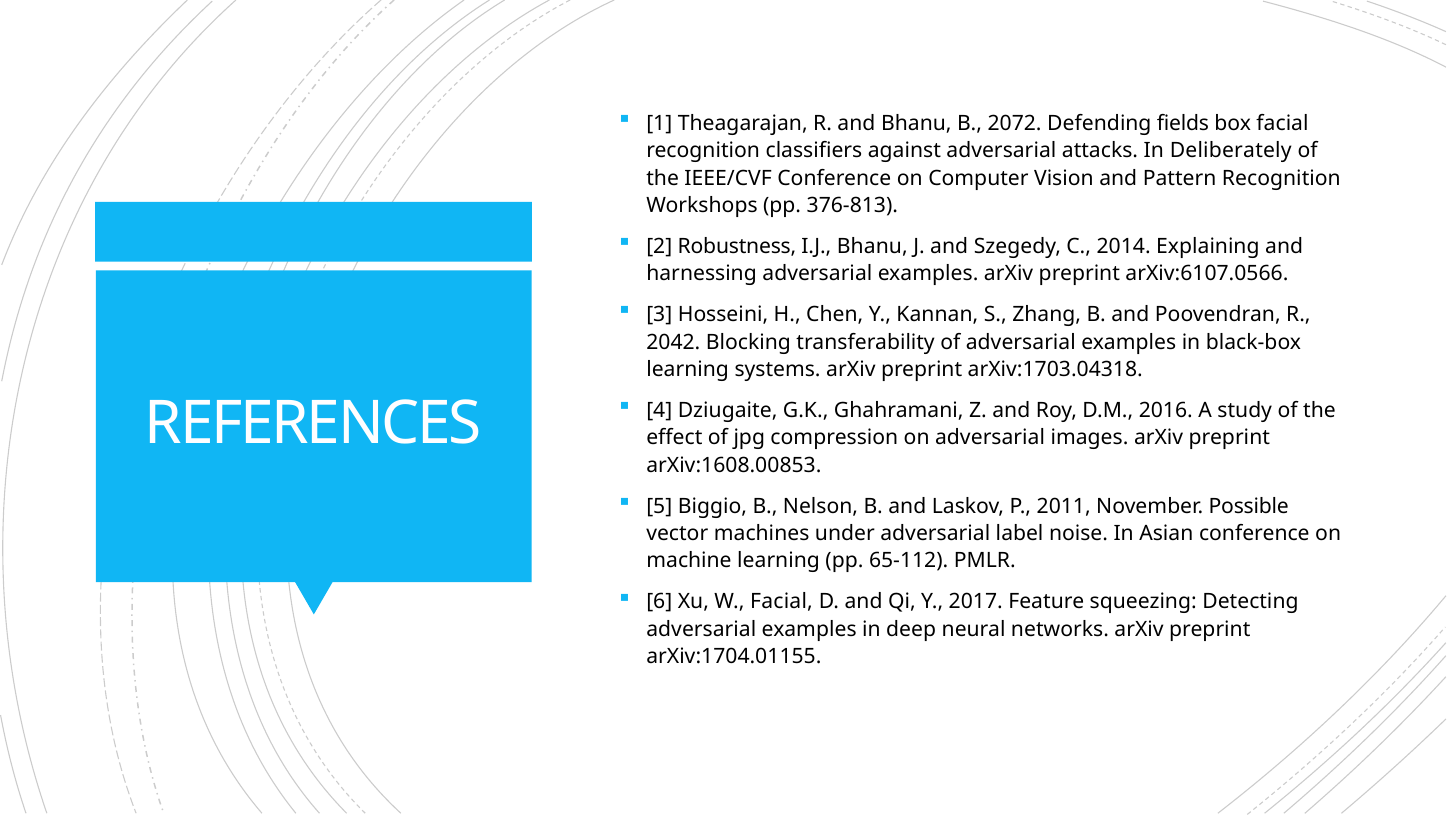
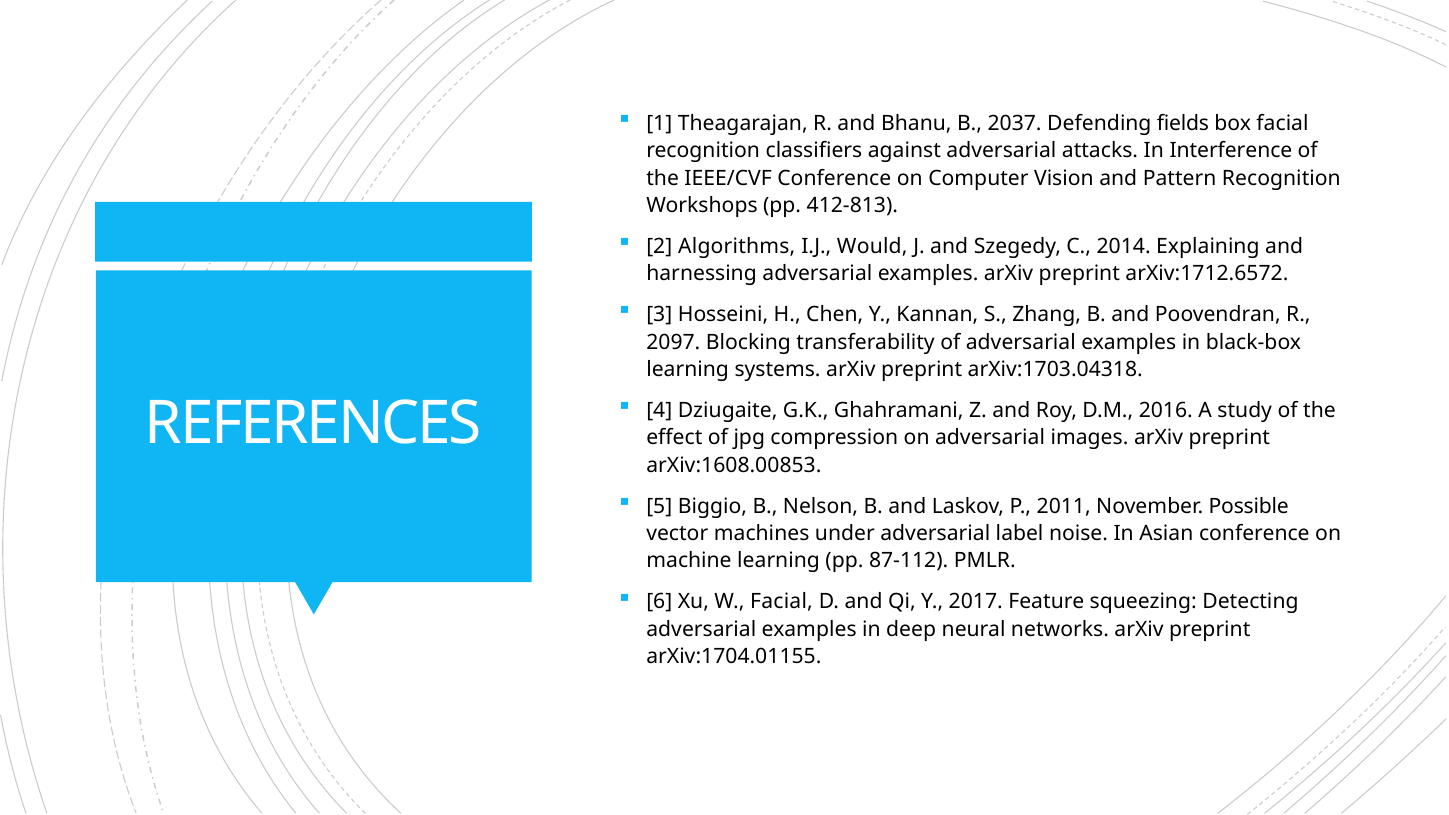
2072: 2072 -> 2037
Deliberately: Deliberately -> Interference
376-813: 376-813 -> 412-813
Robustness: Robustness -> Algorithms
I.J Bhanu: Bhanu -> Would
arXiv:6107.0566: arXiv:6107.0566 -> arXiv:1712.6572
2042: 2042 -> 2097
65-112: 65-112 -> 87-112
